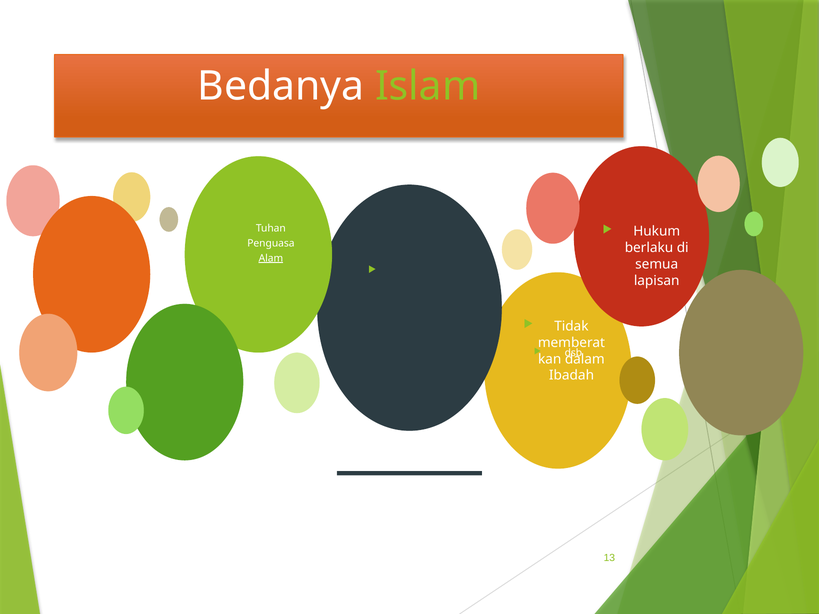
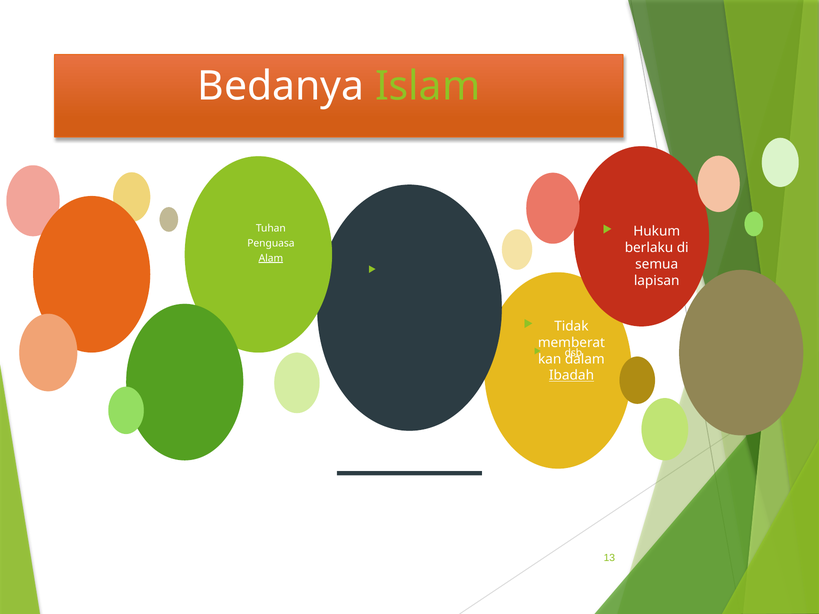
Ibadah underline: none -> present
